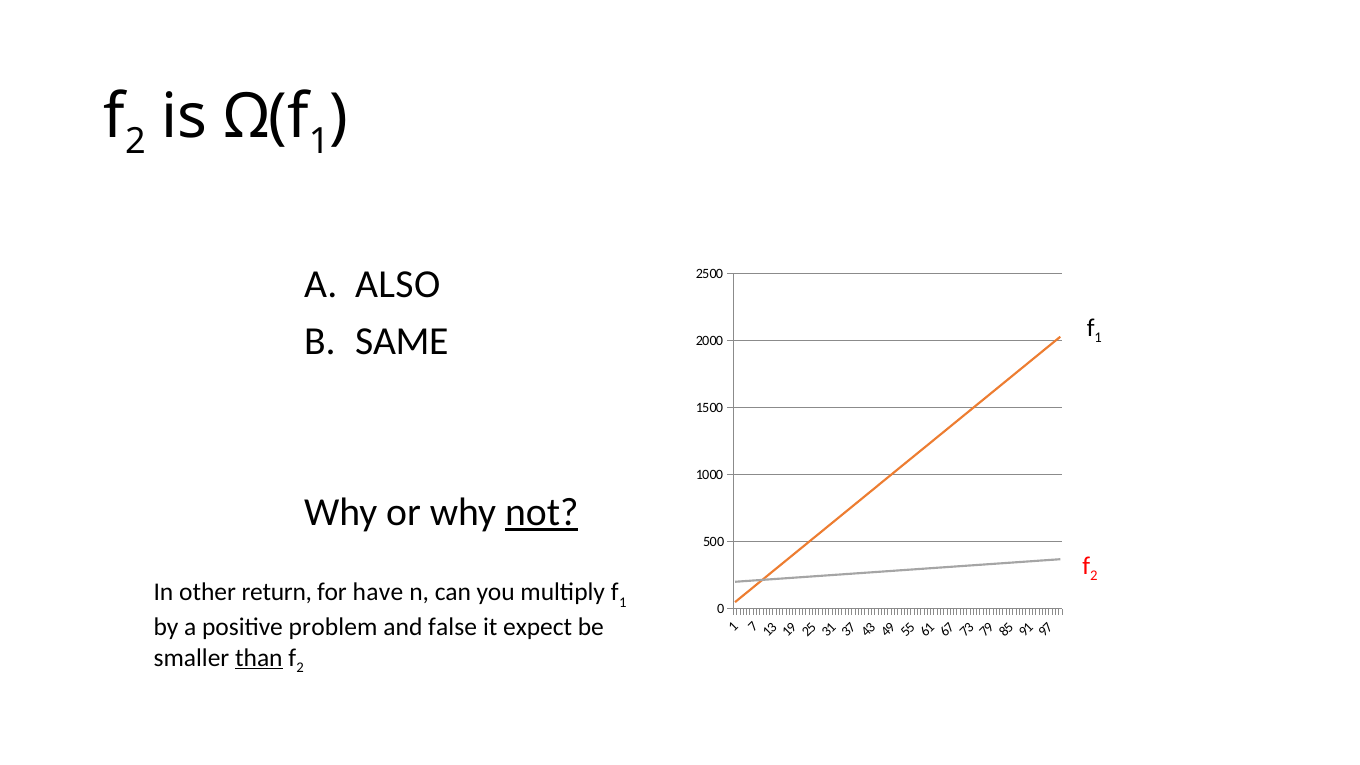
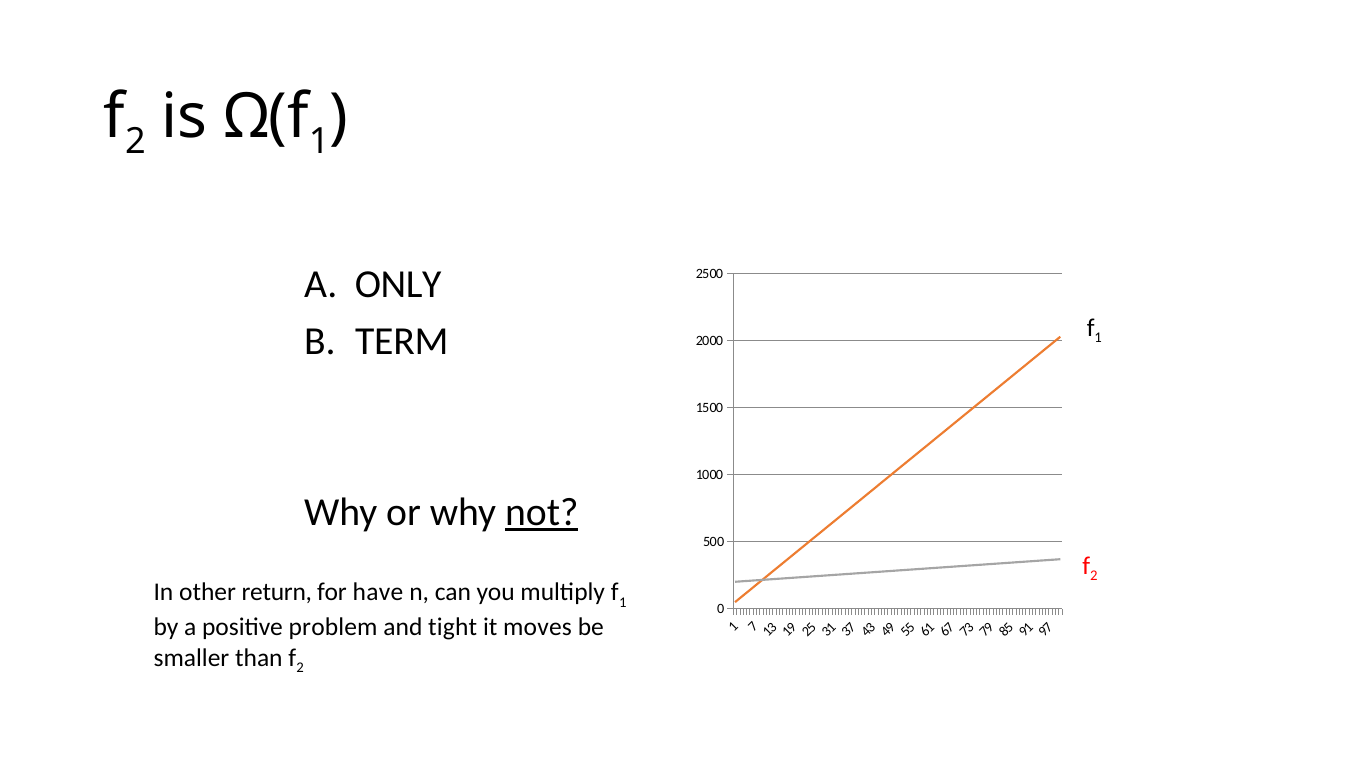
ALSO: ALSO -> ONLY
SAME: SAME -> TERM
false: false -> tight
expect: expect -> moves
than underline: present -> none
